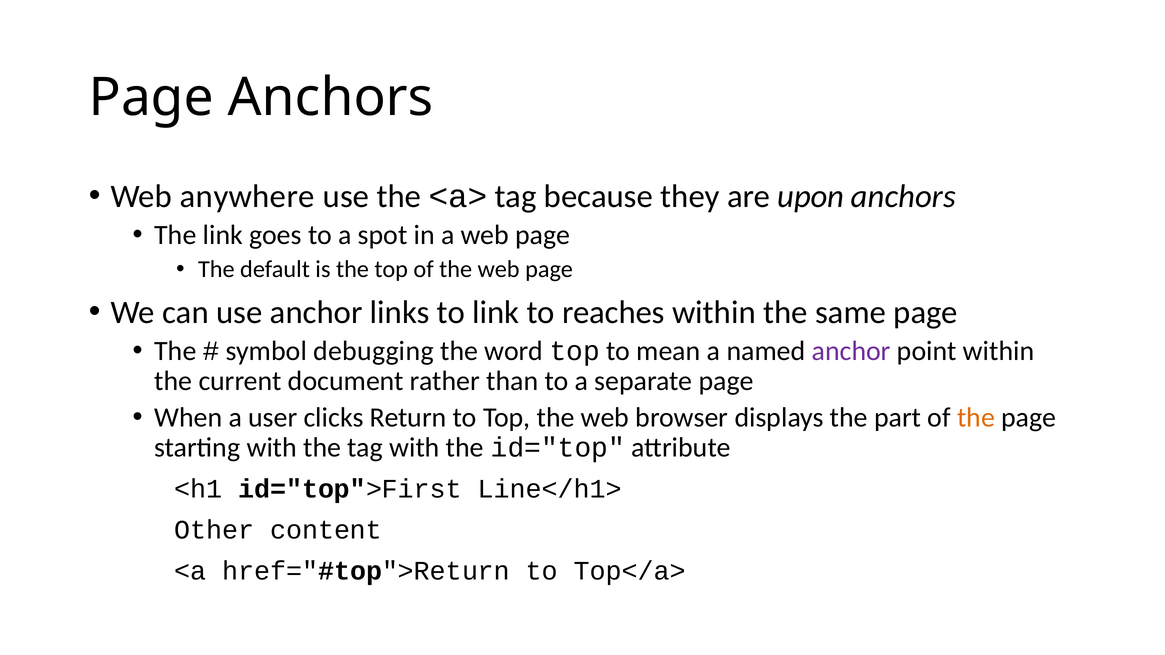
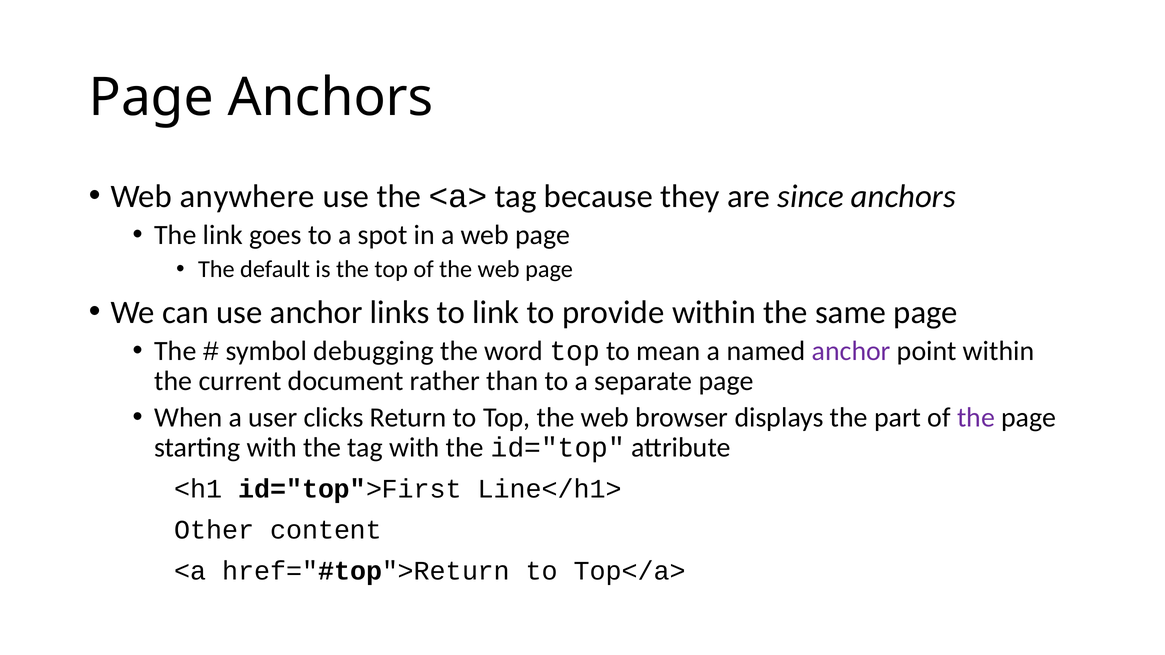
upon: upon -> since
reaches: reaches -> provide
the at (976, 418) colour: orange -> purple
